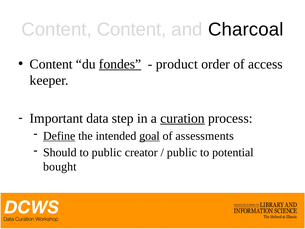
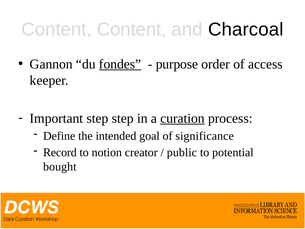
Content at (51, 64): Content -> Gannon
product: product -> purpose
Important data: data -> step
Define underline: present -> none
goal underline: present -> none
assessments: assessments -> significance
Should: Should -> Record
to public: public -> notion
